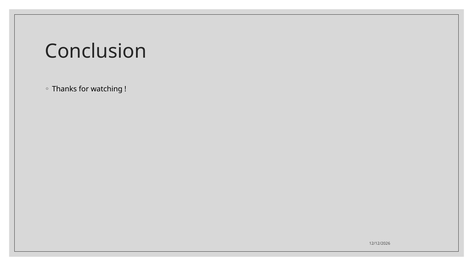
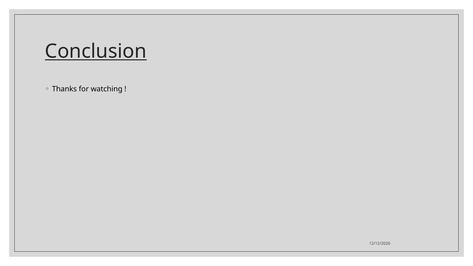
Conclusion underline: none -> present
